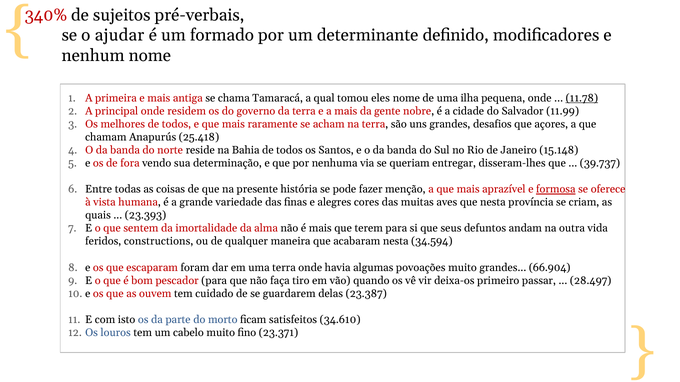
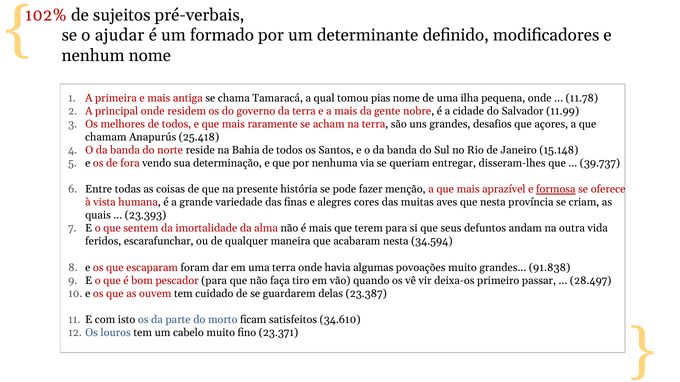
340%: 340% -> 102%
eles: eles -> pias
11.78 underline: present -> none
constructions: constructions -> escarafunchar
66.904: 66.904 -> 91.838
